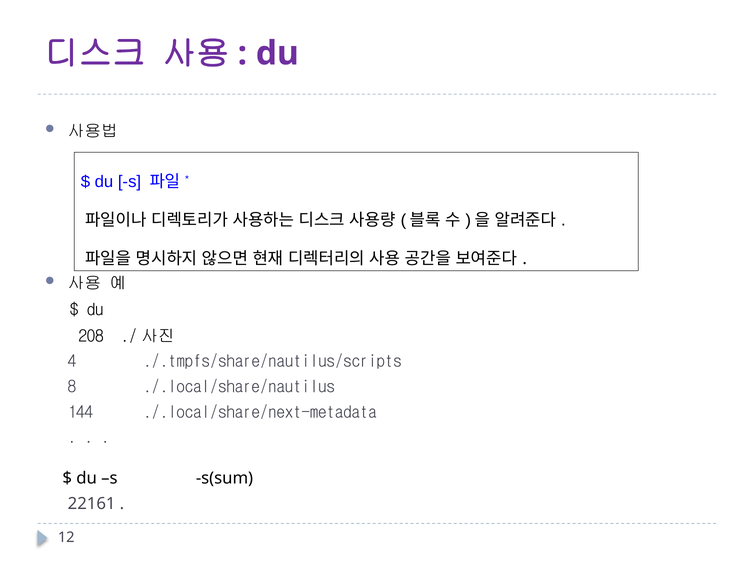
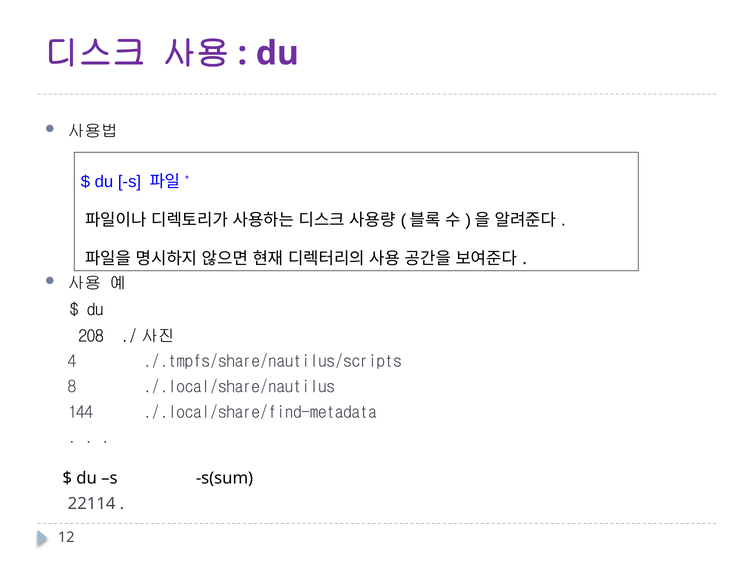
./.local/share/next-metadata: ./.local/share/next-metadata -> ./.local/share/find-metadata
22161: 22161 -> 22114
